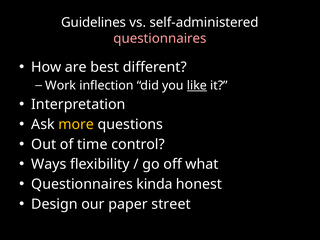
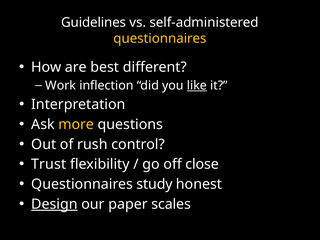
questionnaires at (160, 39) colour: pink -> yellow
time: time -> rush
Ways: Ways -> Trust
what: what -> close
kinda: kinda -> study
Design underline: none -> present
street: street -> scales
